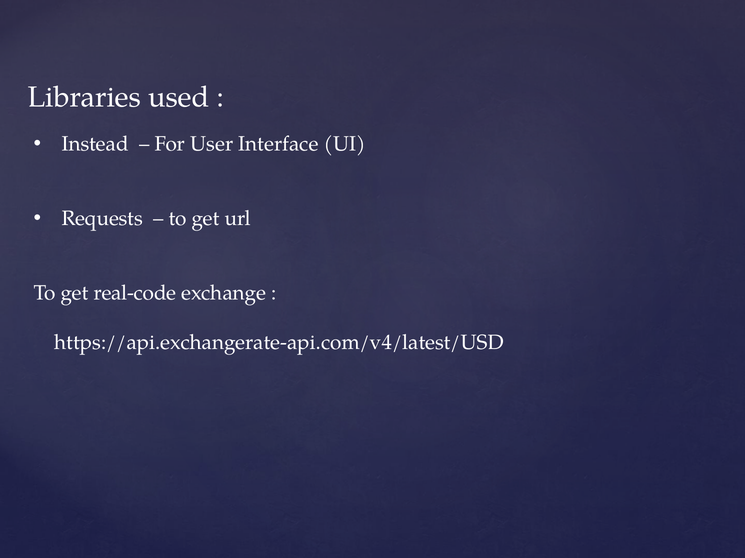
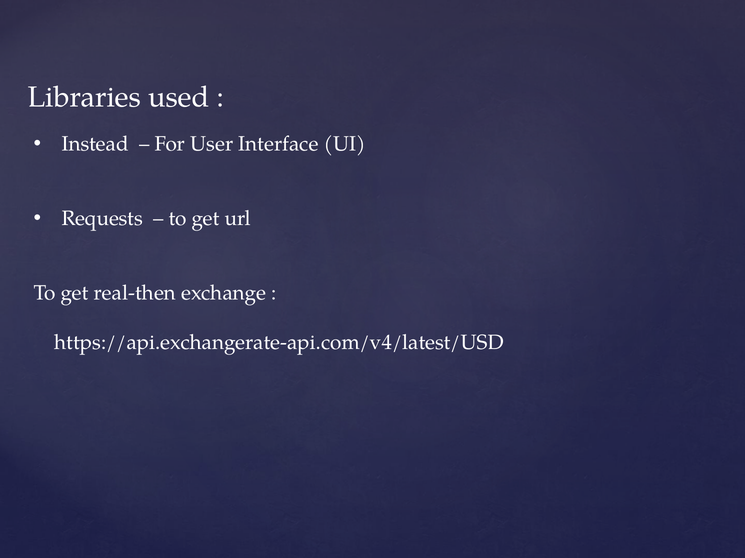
real-code: real-code -> real-then
